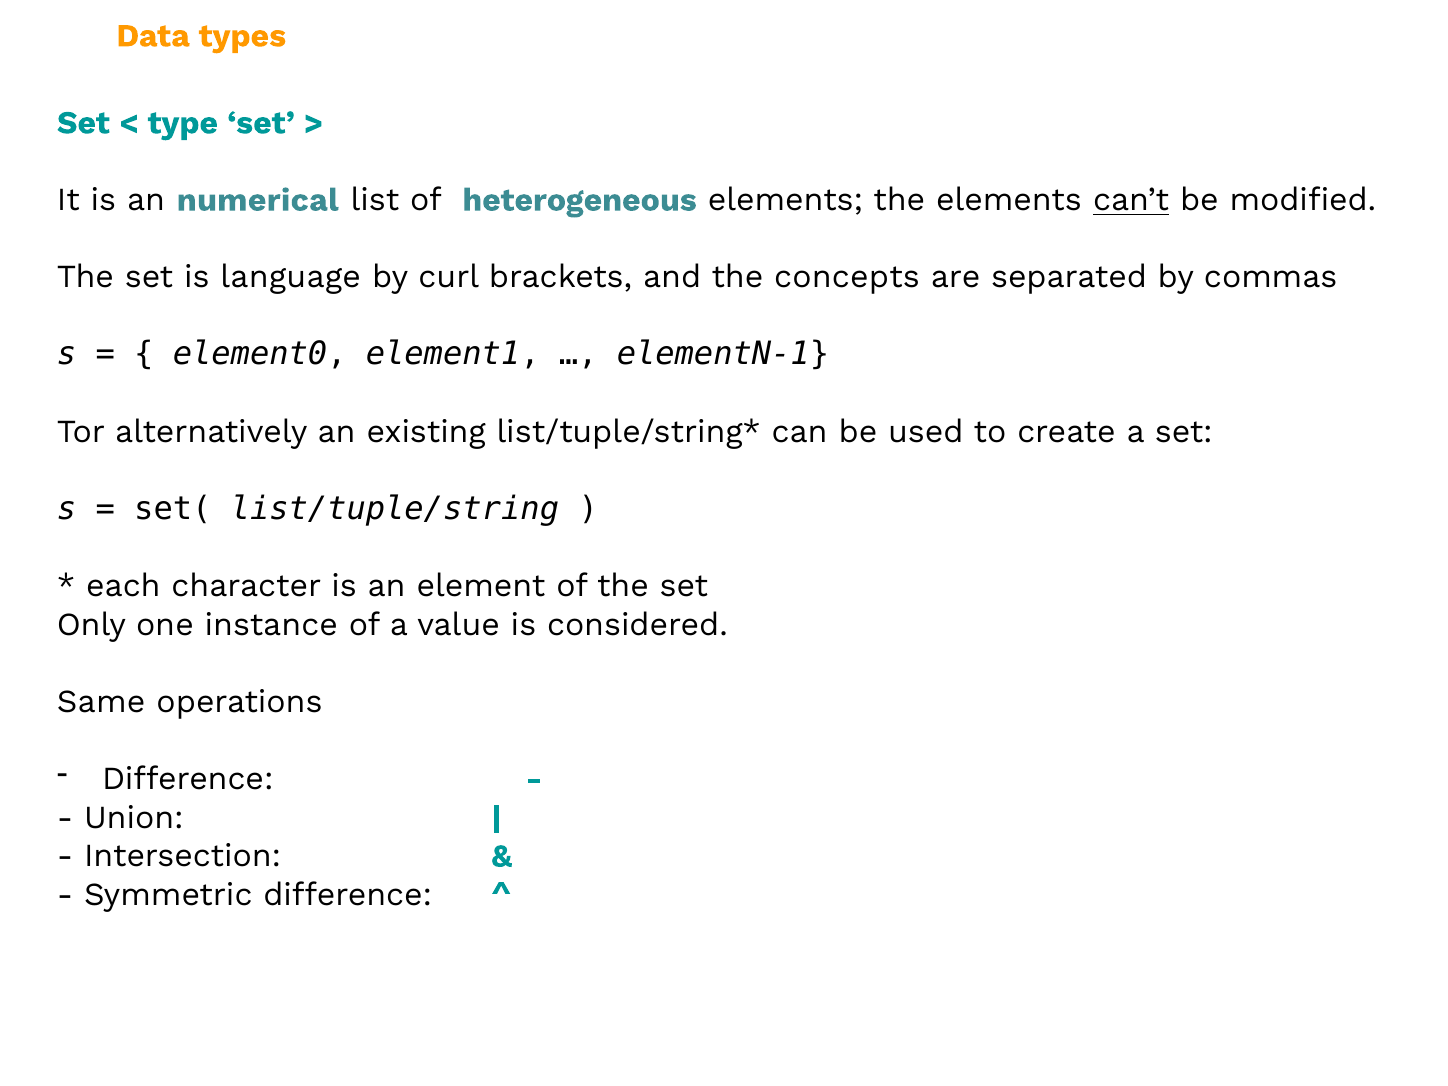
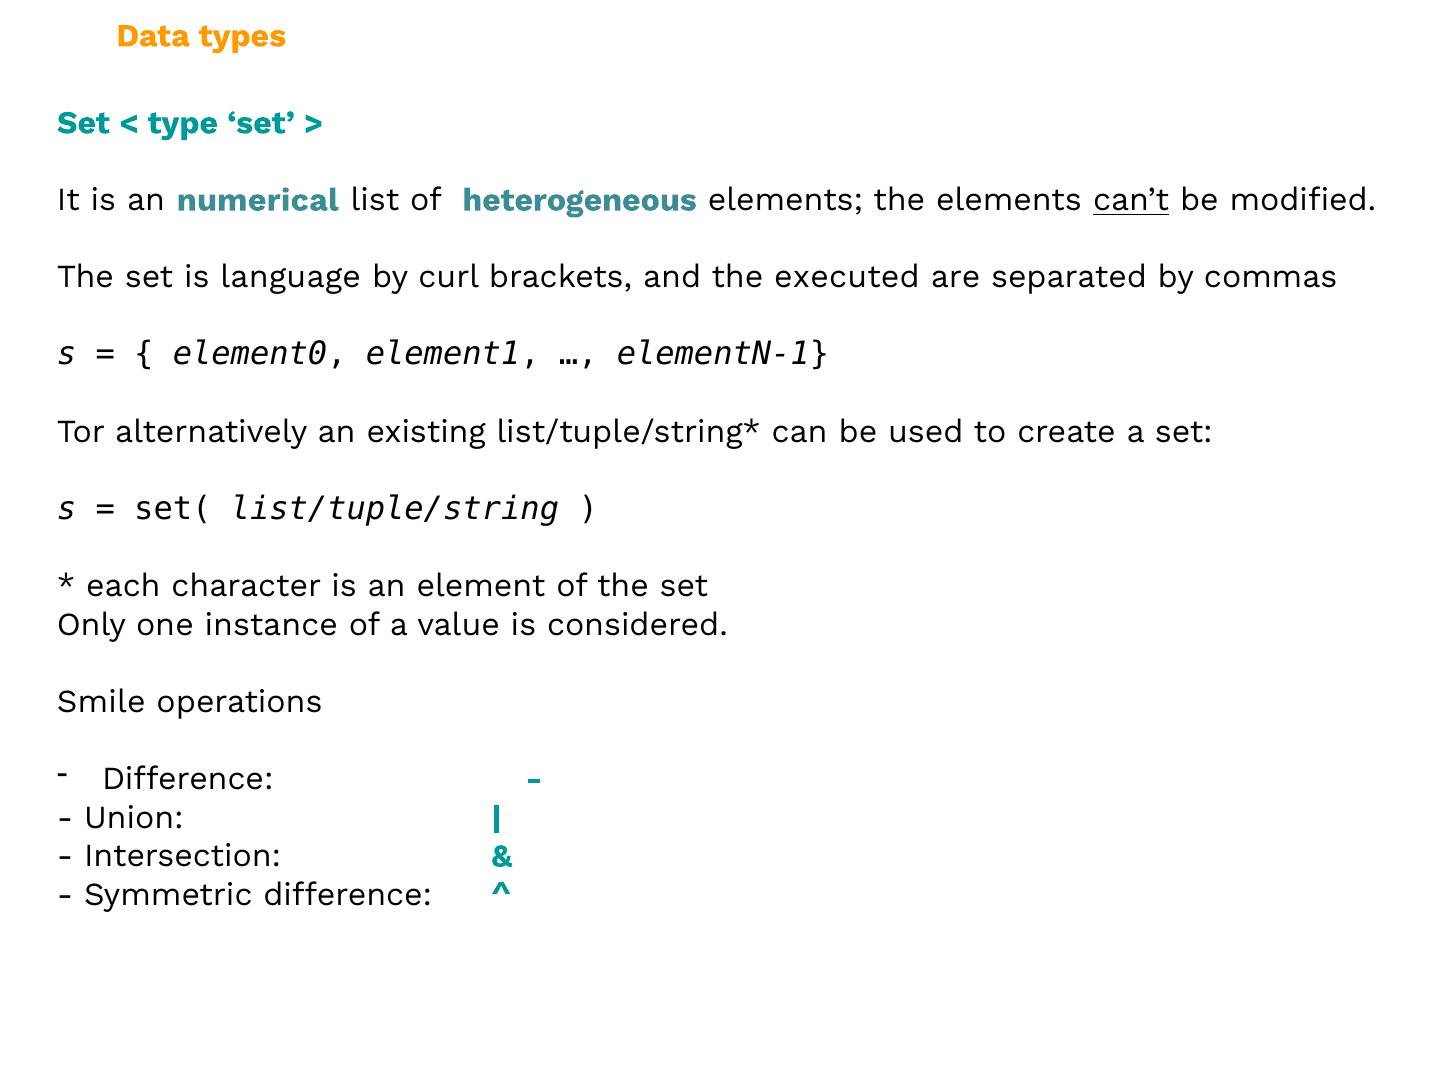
concepts: concepts -> executed
Same: Same -> Smile
